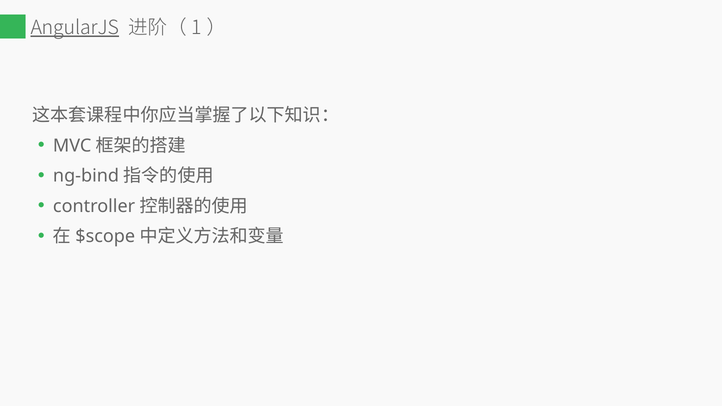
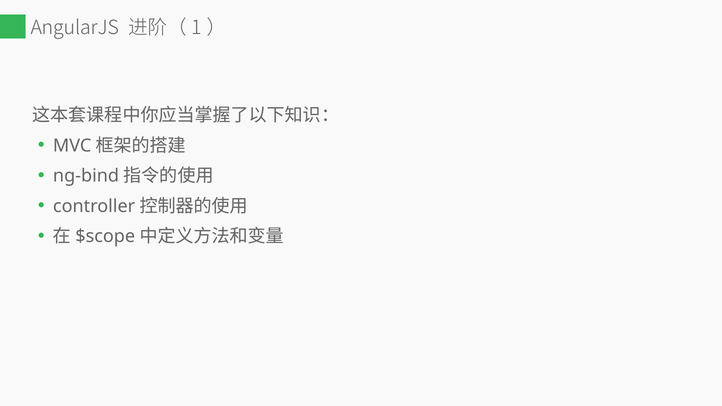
AngularJS underline: present -> none
